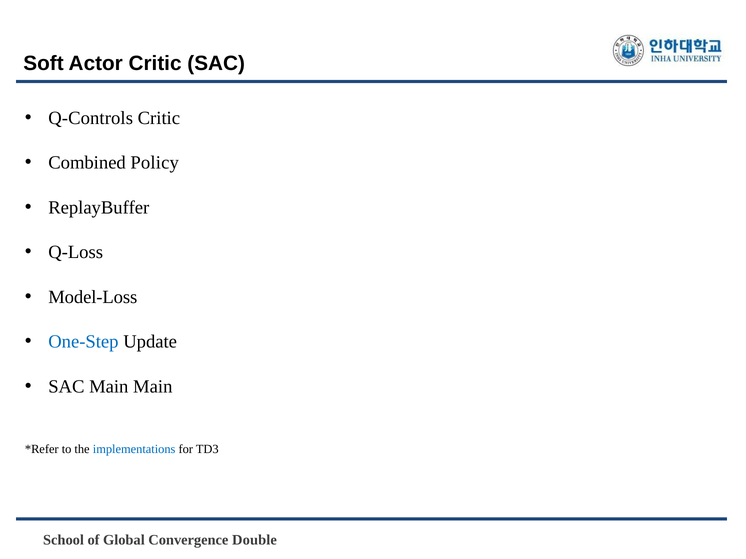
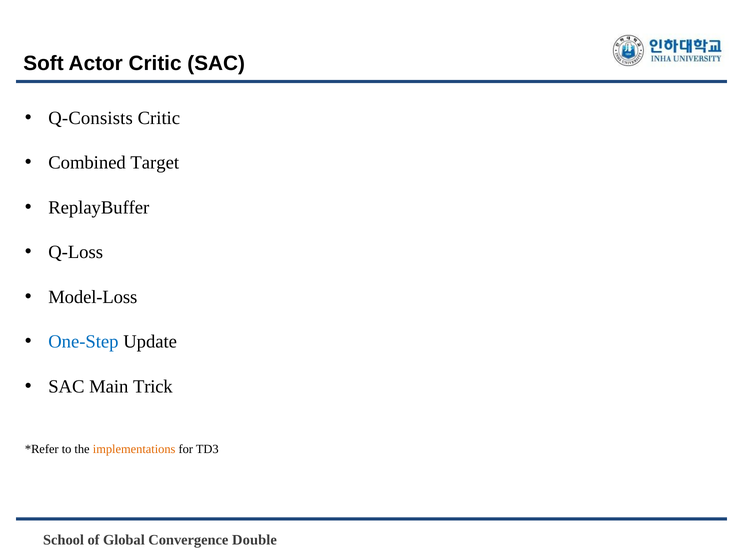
Q-Controls: Q-Controls -> Q-Consists
Policy: Policy -> Target
Main Main: Main -> Trick
implementations colour: blue -> orange
